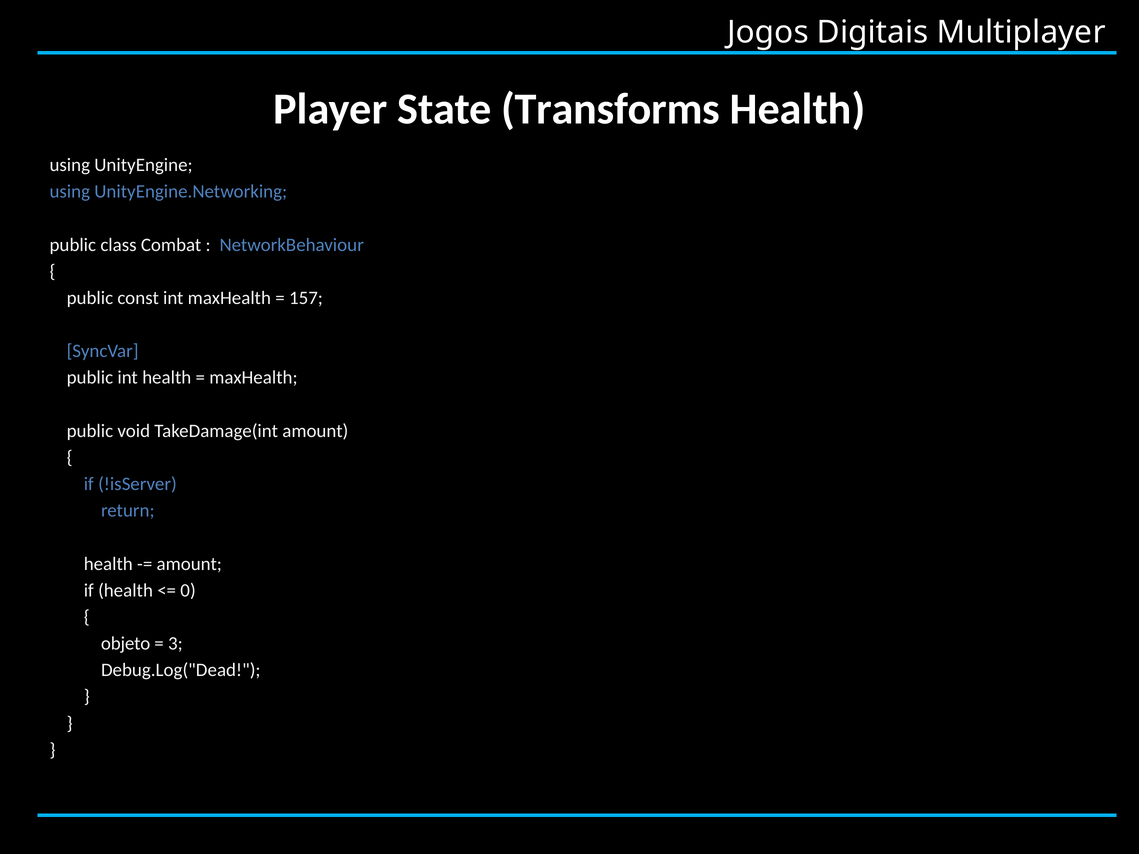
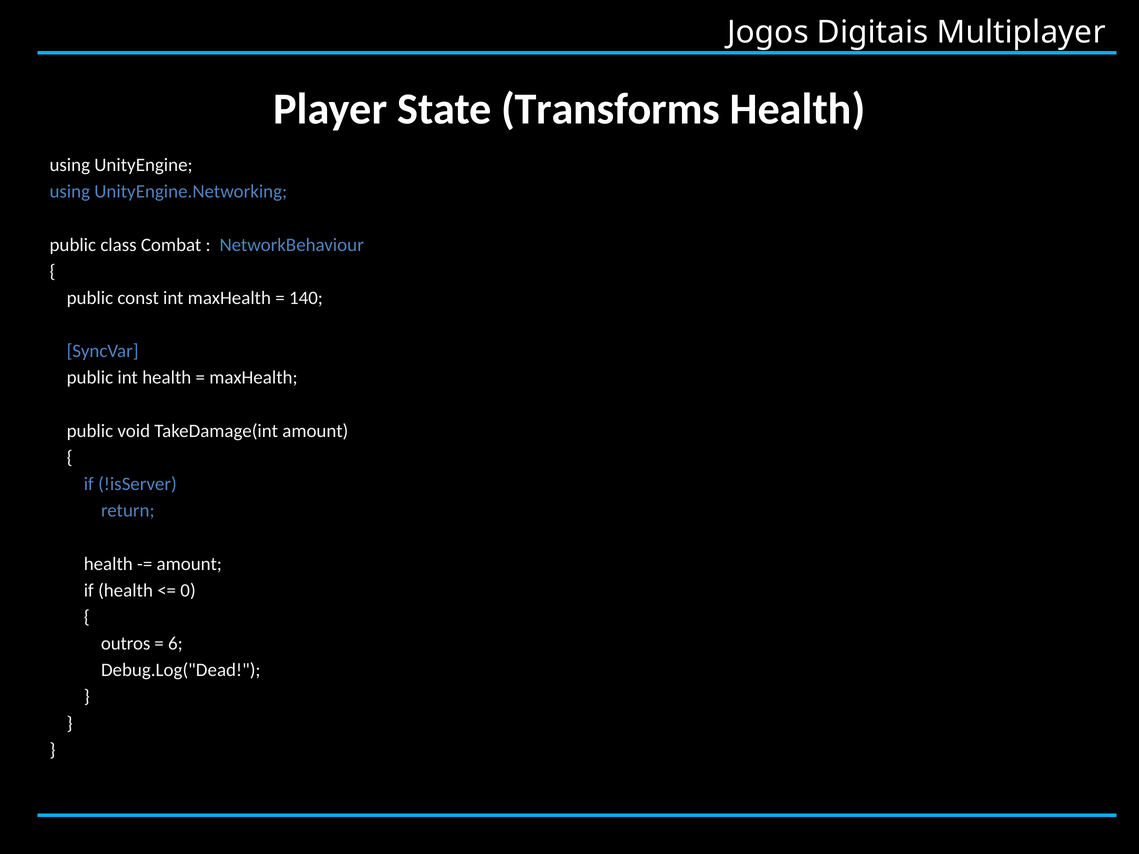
157: 157 -> 140
objeto: objeto -> outros
3: 3 -> 6
